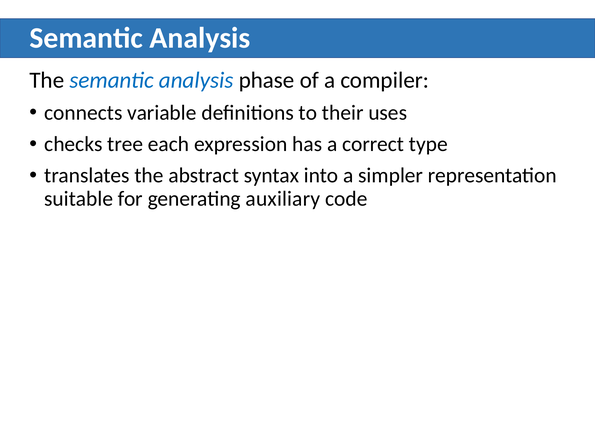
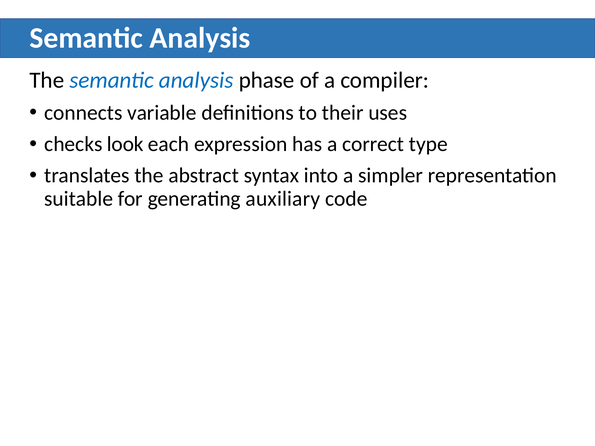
tree: tree -> look
